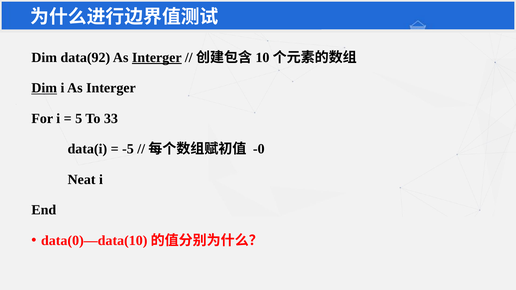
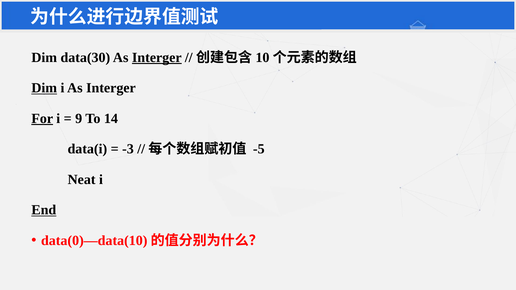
data(92: data(92 -> data(30
For underline: none -> present
5: 5 -> 9
33: 33 -> 14
-5: -5 -> -3
-0: -0 -> -5
End underline: none -> present
